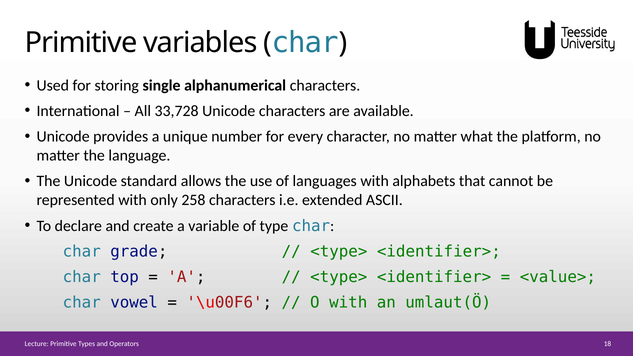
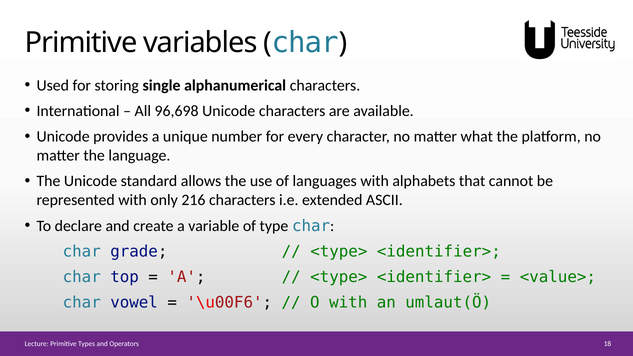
33,728: 33,728 -> 96,698
258: 258 -> 216
